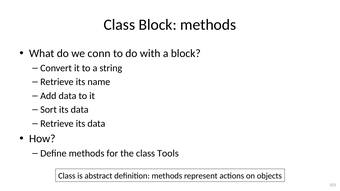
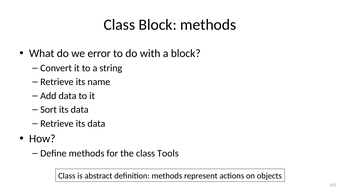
conn: conn -> error
